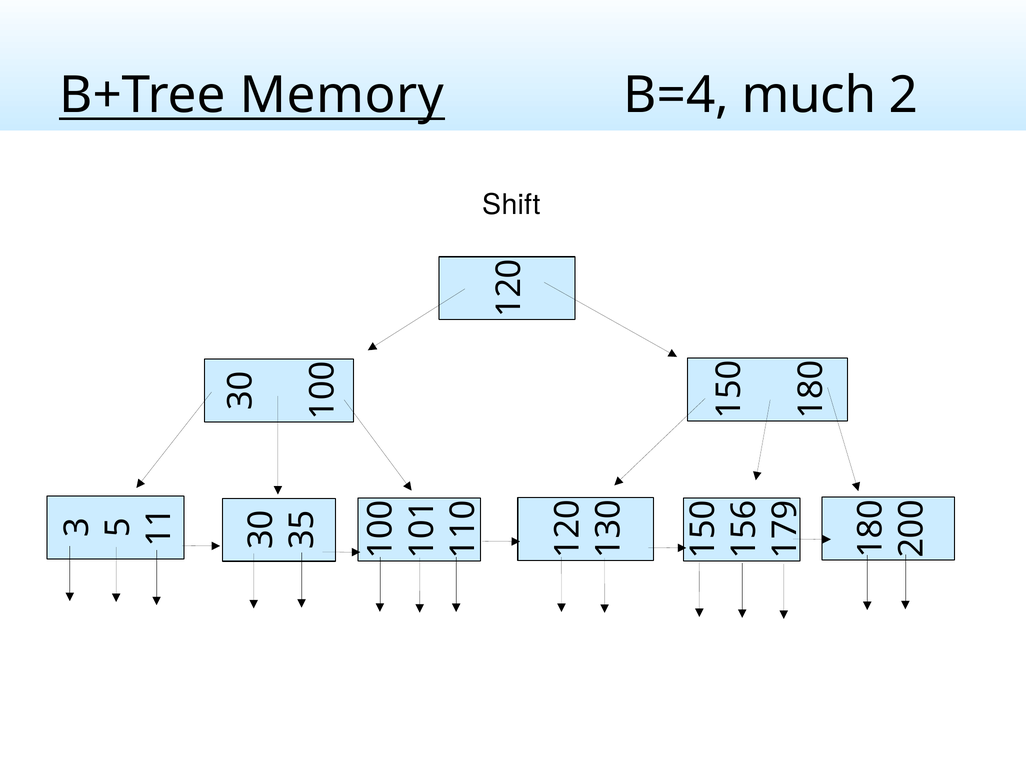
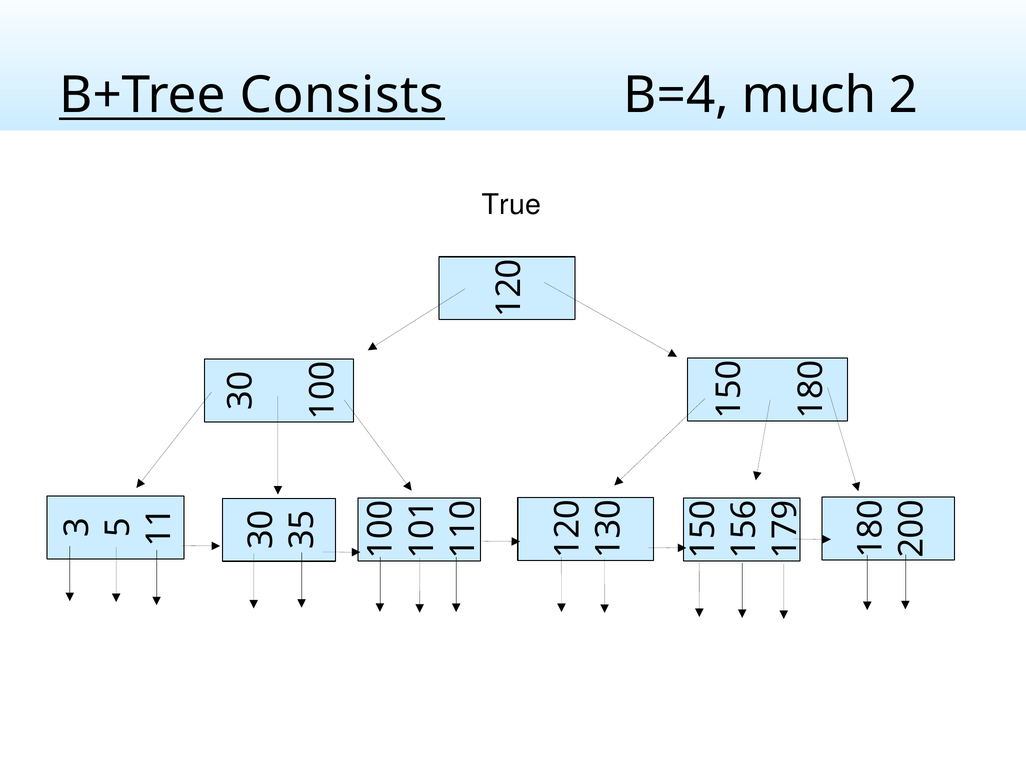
Memory: Memory -> Consists
Shift: Shift -> True
